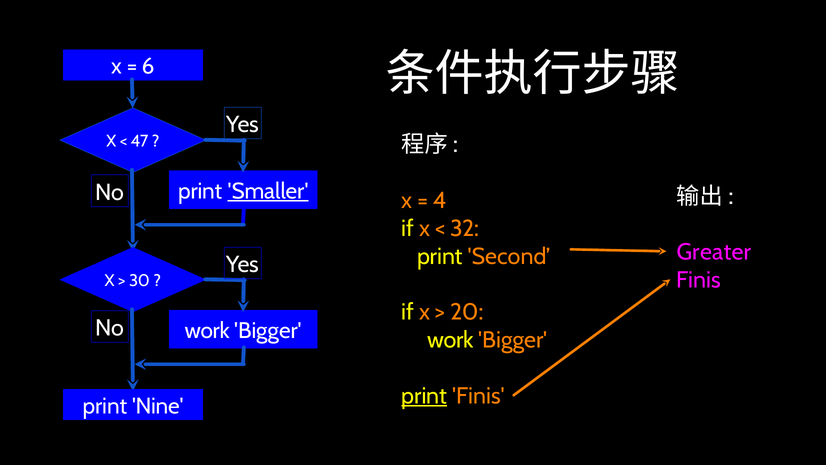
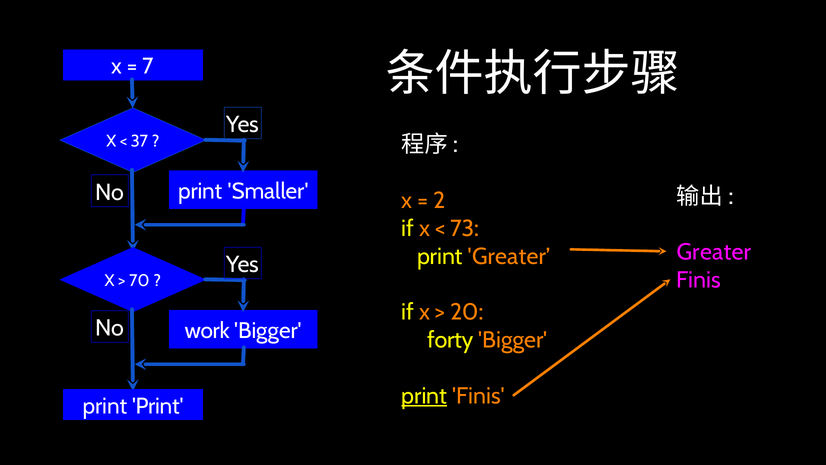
6: 6 -> 7
47: 47 -> 37
Smaller underline: present -> none
4: 4 -> 2
32: 32 -> 73
print Second: Second -> Greater
30: 30 -> 70
work at (450, 340): work -> forty
print Nine: Nine -> Print
